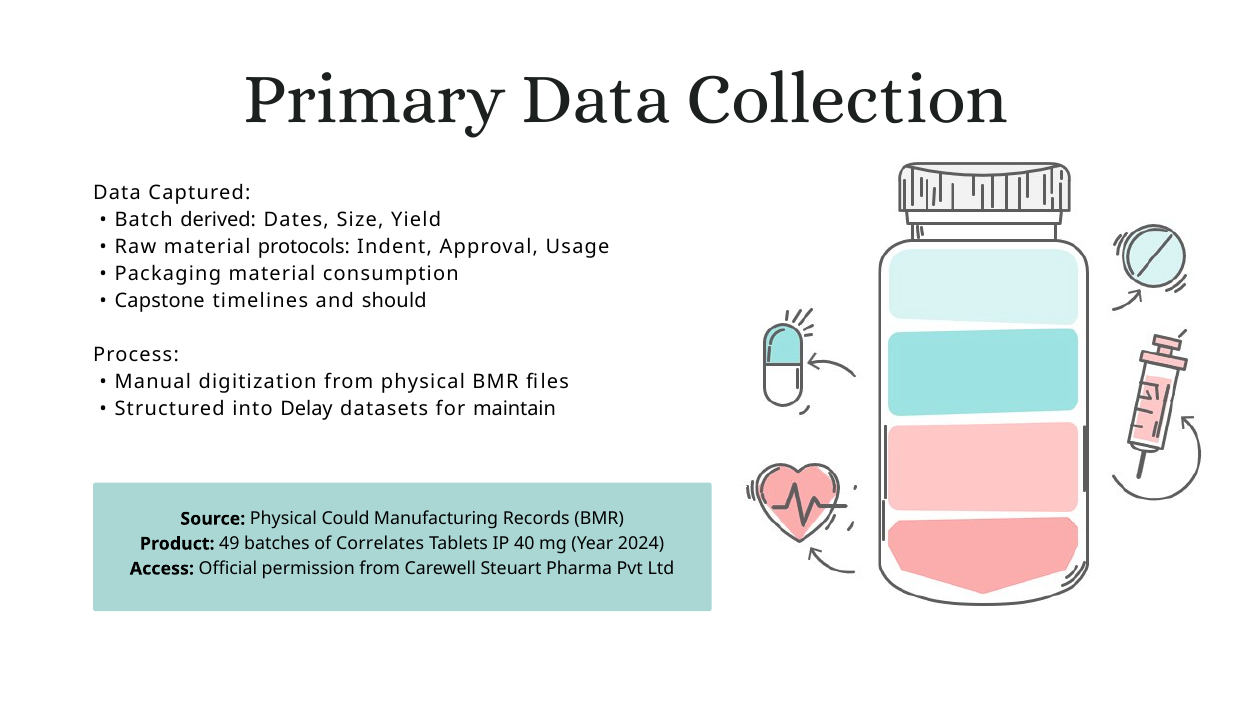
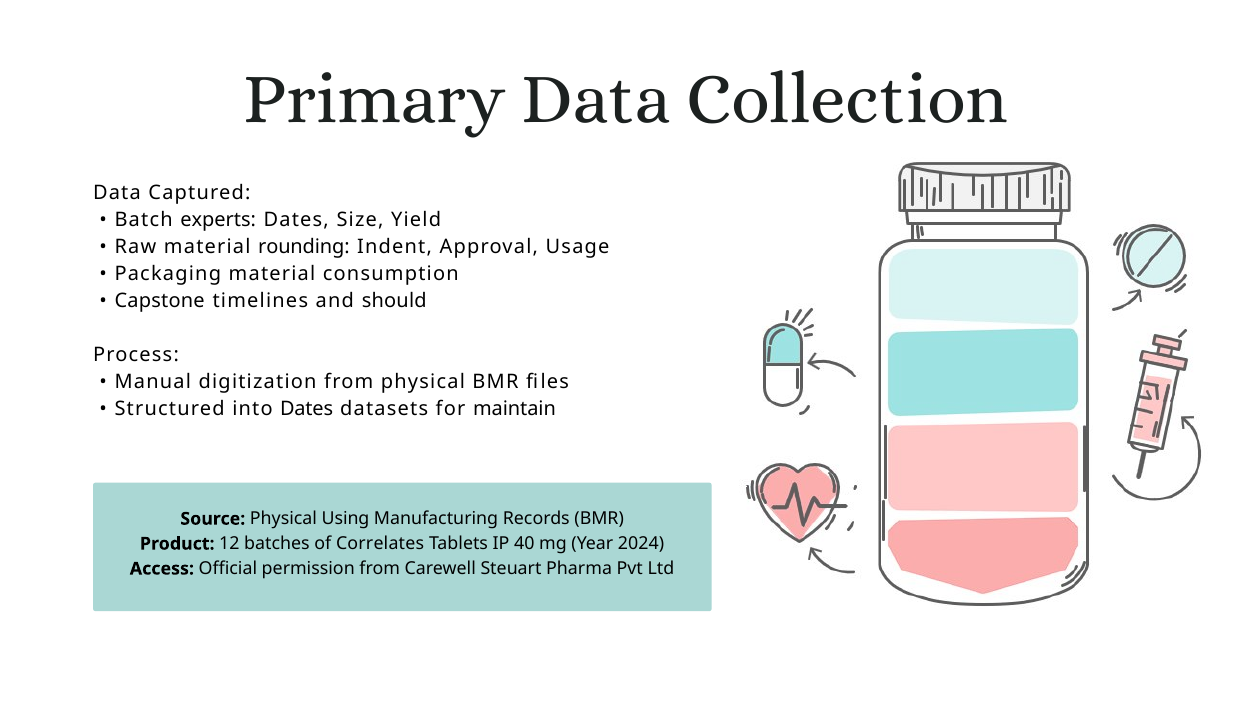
derived: derived -> experts
protocols: protocols -> rounding
into Delay: Delay -> Dates
Could: Could -> Using
49: 49 -> 12
